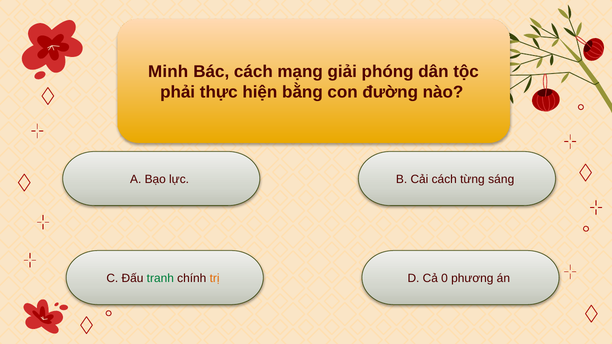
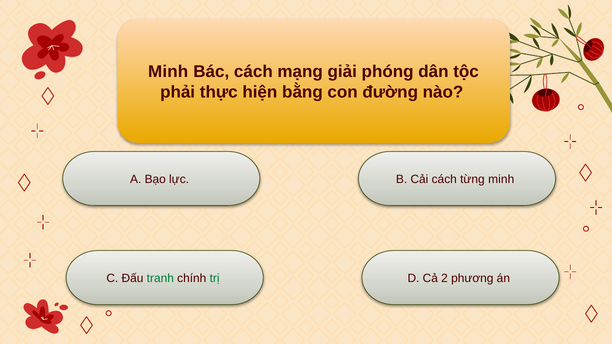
từng sáng: sáng -> minh
trị colour: orange -> green
0: 0 -> 2
